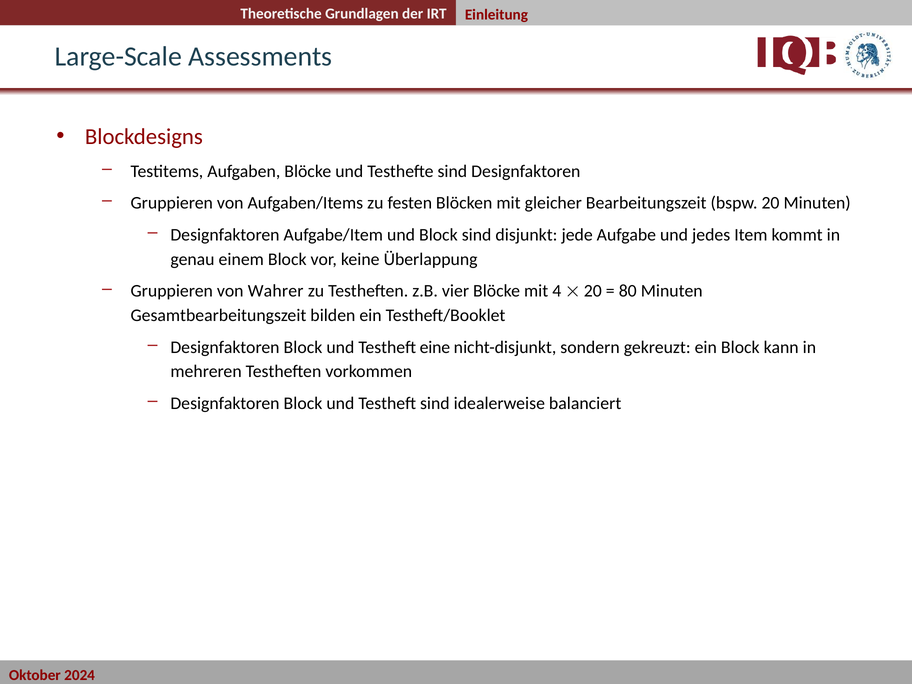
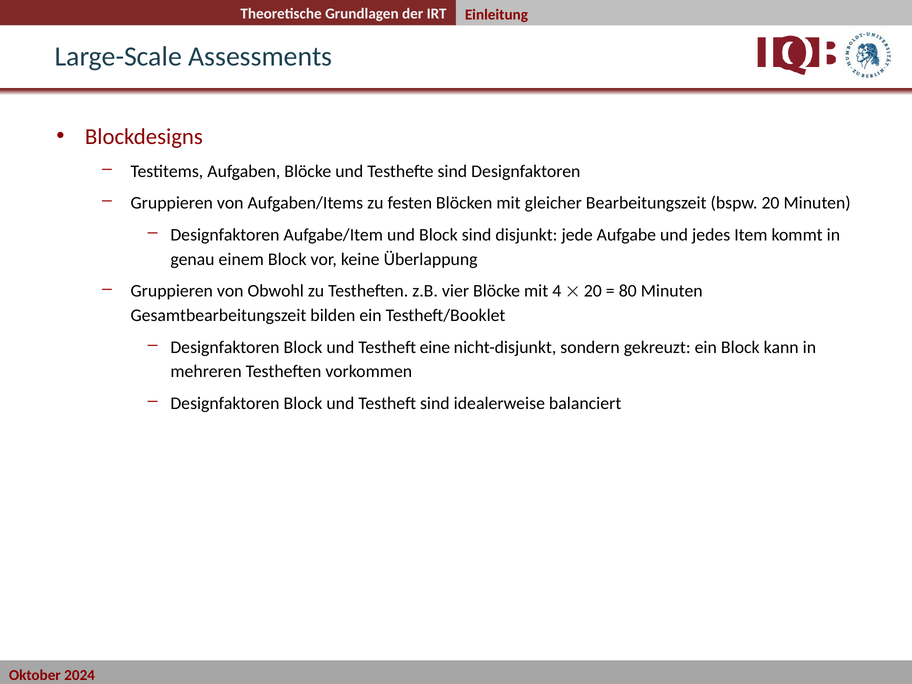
Wahrer: Wahrer -> Obwohl
